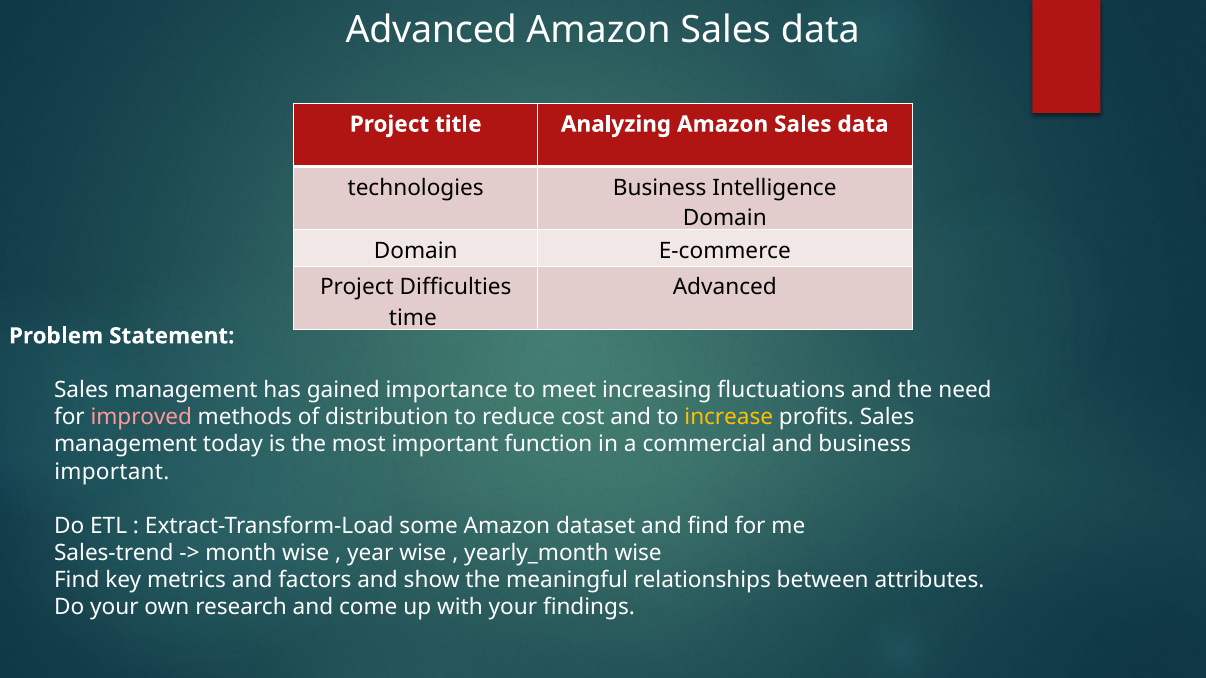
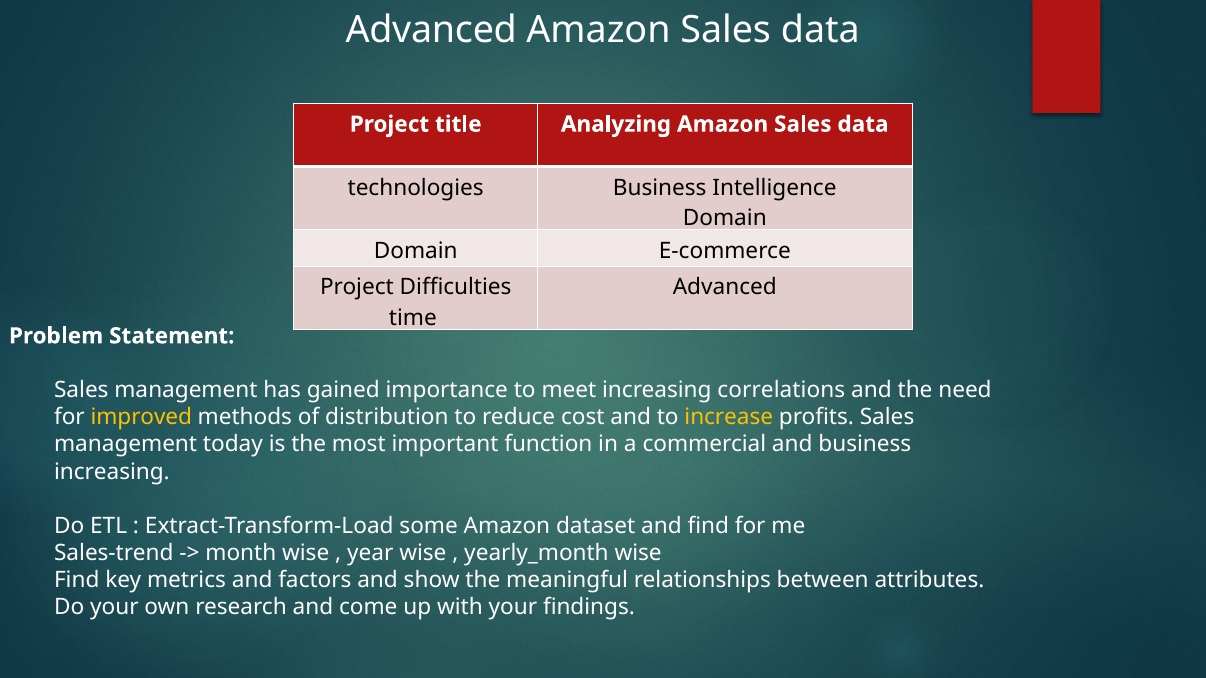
fluctuations: fluctuations -> correlations
improved colour: pink -> yellow
important at (112, 472): important -> increasing
